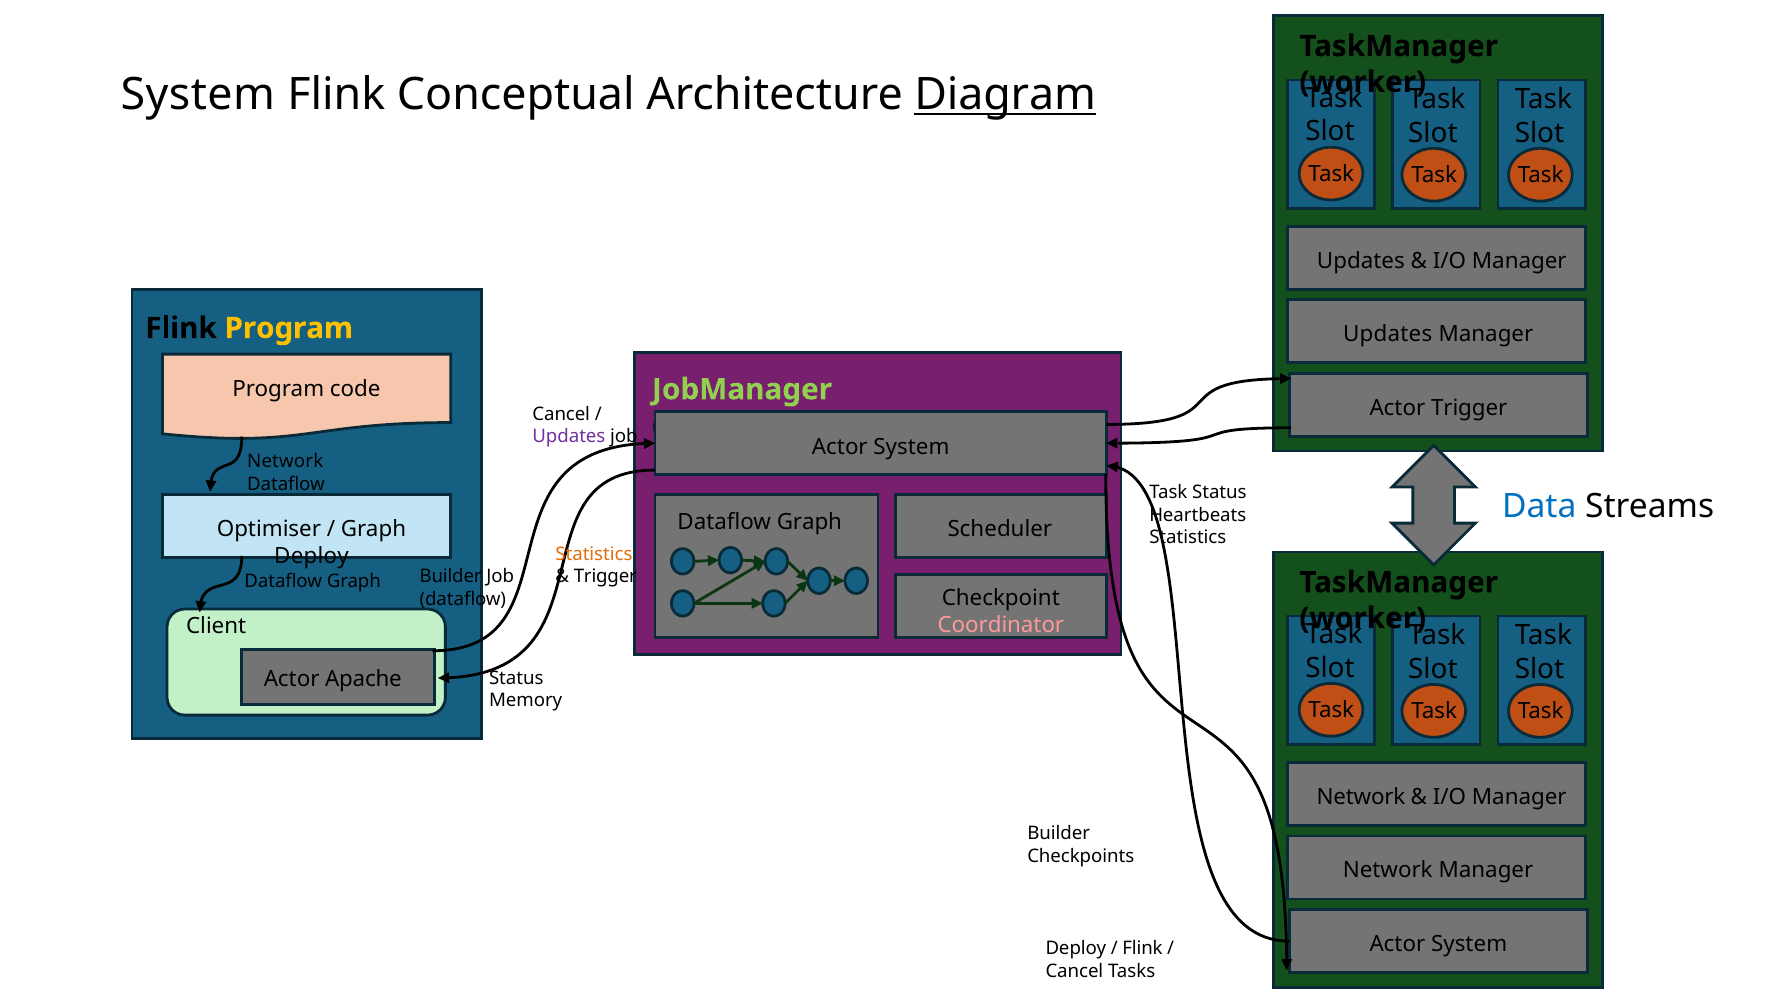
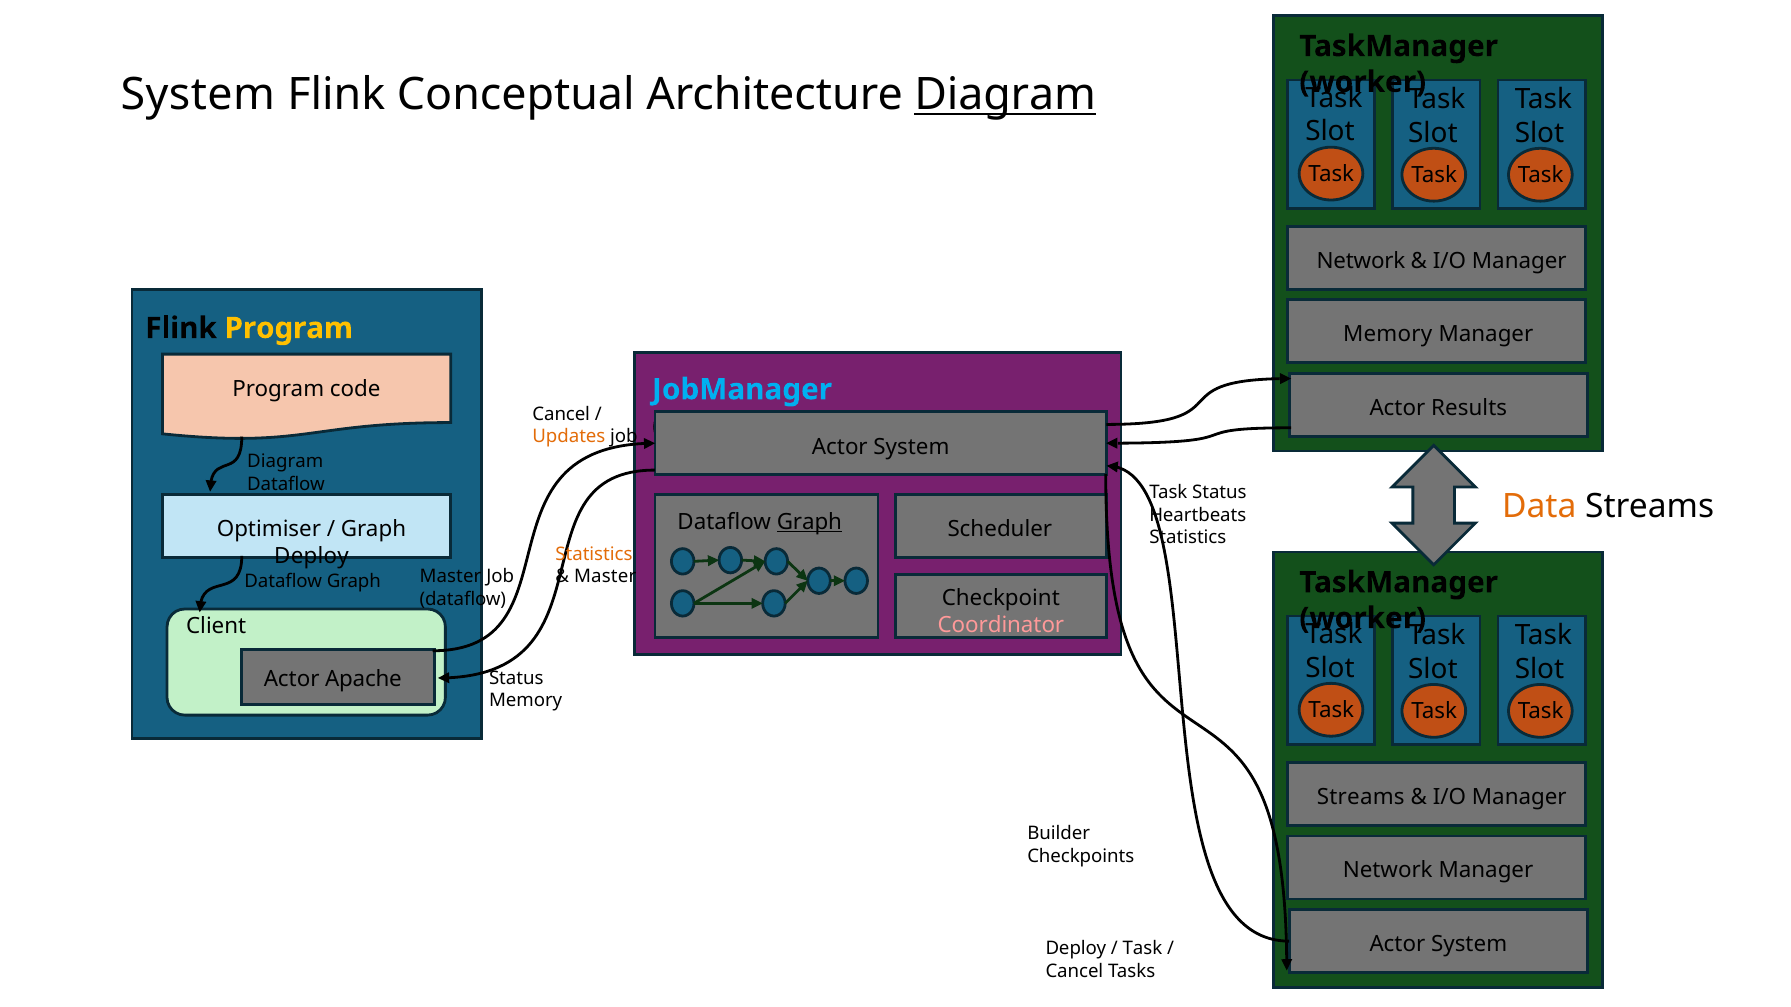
Updates at (1361, 261): Updates -> Network
Updates at (1388, 334): Updates -> Memory
JobManager colour: light green -> light blue
Actor Trigger: Trigger -> Results
Updates at (569, 437) colour: purple -> orange
Network at (285, 462): Network -> Diagram
Data colour: blue -> orange
Graph at (809, 522) underline: none -> present
Builder at (451, 577): Builder -> Master
Trigger at (605, 577): Trigger -> Master
Network at (1361, 798): Network -> Streams
Flink at (1143, 949): Flink -> Task
